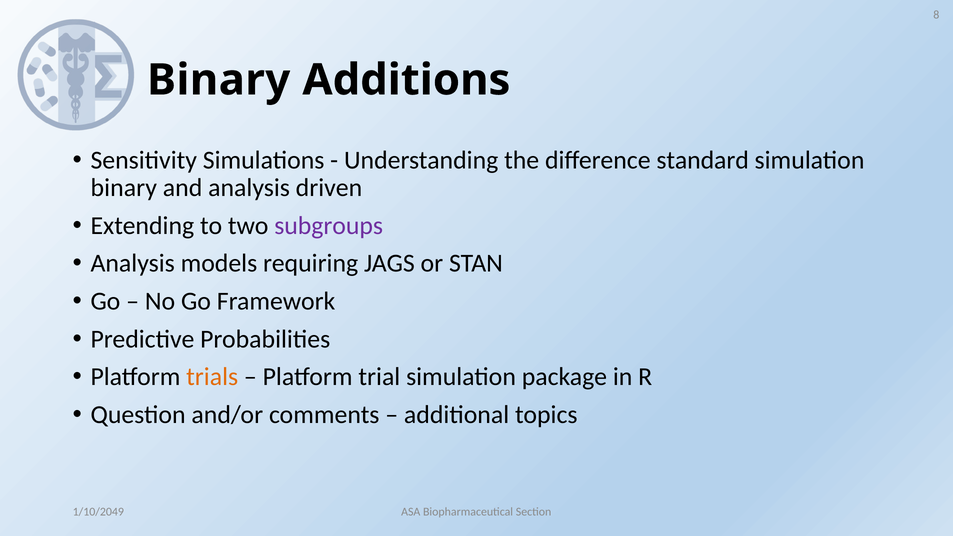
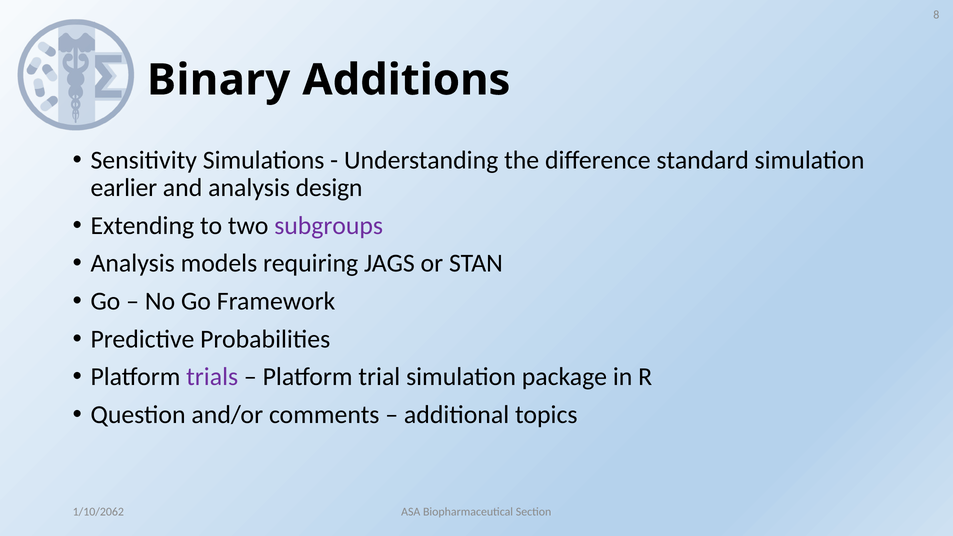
binary at (124, 188): binary -> earlier
driven: driven -> design
trials colour: orange -> purple
1/10/2049: 1/10/2049 -> 1/10/2062
